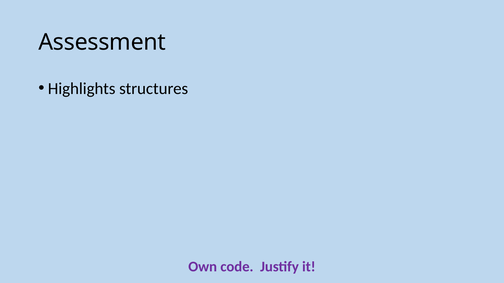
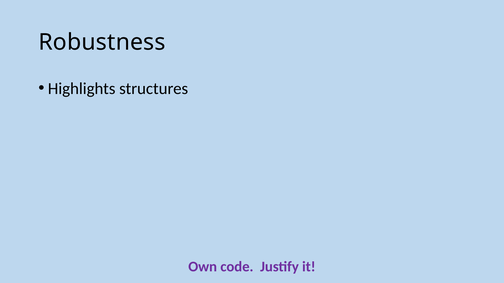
Assessment: Assessment -> Robustness
